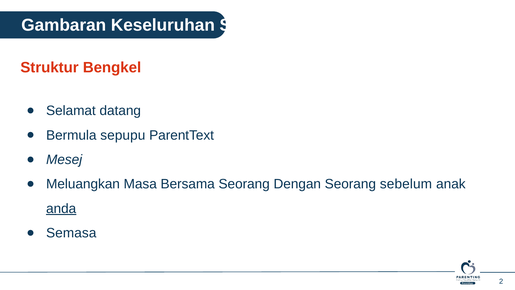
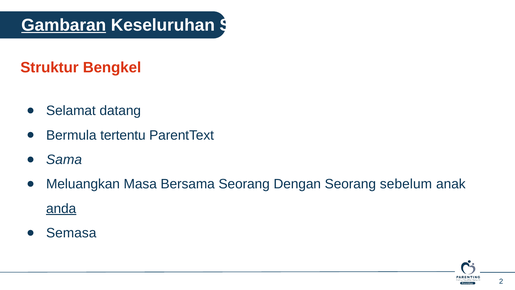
Gambaran underline: none -> present
sepupu: sepupu -> tertentu
Mesej: Mesej -> Sama
